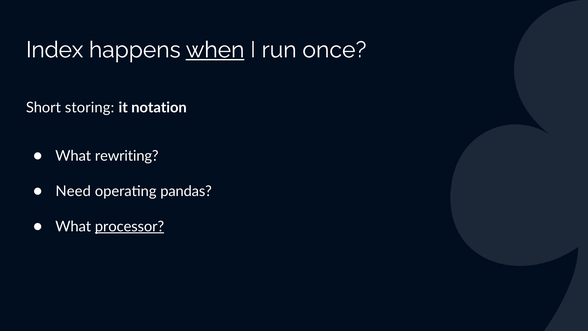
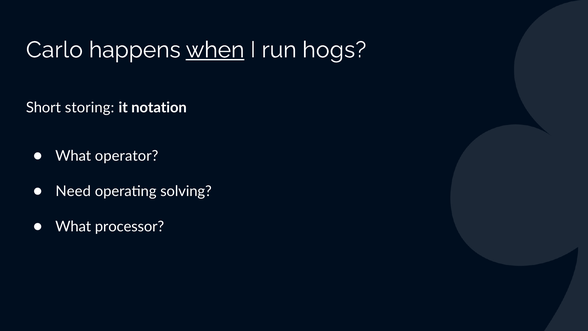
Index: Index -> Carlo
once: once -> hogs
rewriting: rewriting -> operator
pandas: pandas -> solving
processor underline: present -> none
